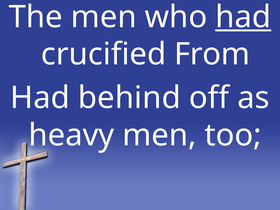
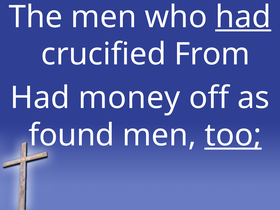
behind: behind -> money
heavy: heavy -> found
too underline: none -> present
